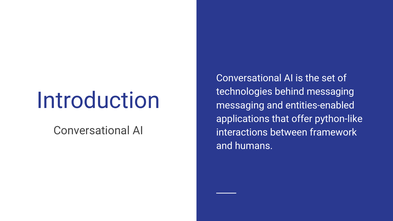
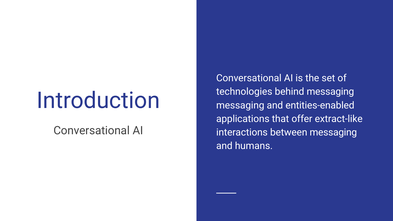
python-like: python-like -> extract-like
between framework: framework -> messaging
